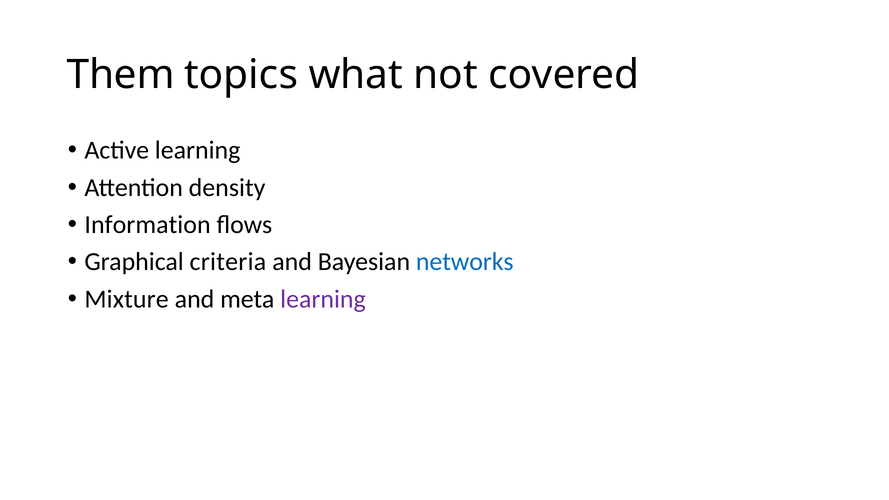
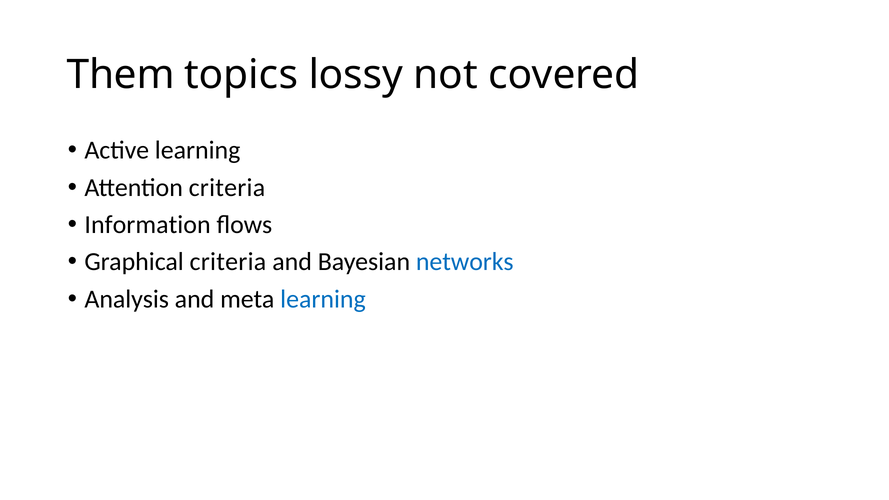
what: what -> lossy
Attention density: density -> criteria
Mixture: Mixture -> Analysis
learning at (323, 299) colour: purple -> blue
